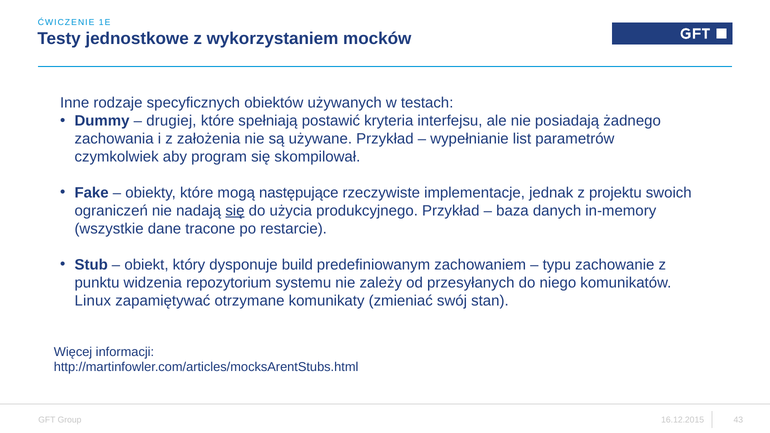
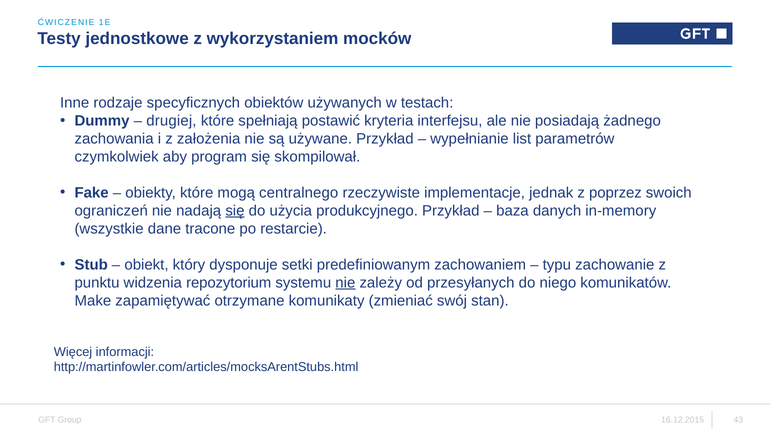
następujące: następujące -> centralnego
projektu: projektu -> poprzez
build: build -> setki
nie at (345, 283) underline: none -> present
Linux: Linux -> Make
